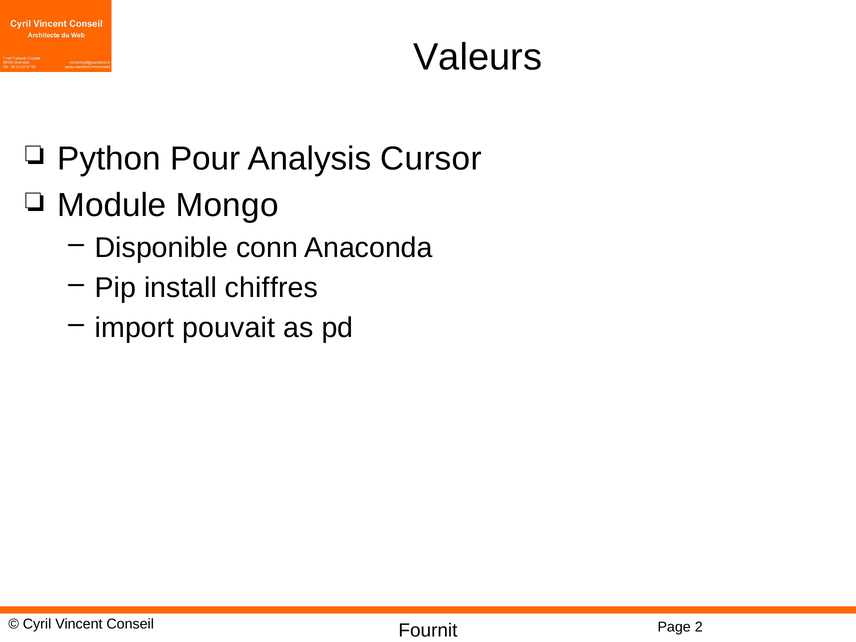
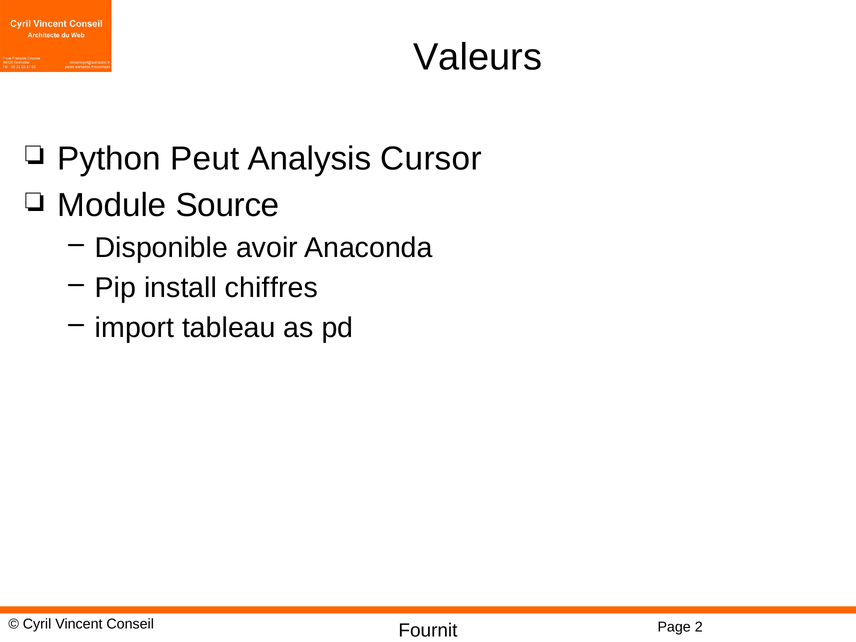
Pour: Pour -> Peut
Mongo: Mongo -> Source
conn: conn -> avoir
pouvait: pouvait -> tableau
